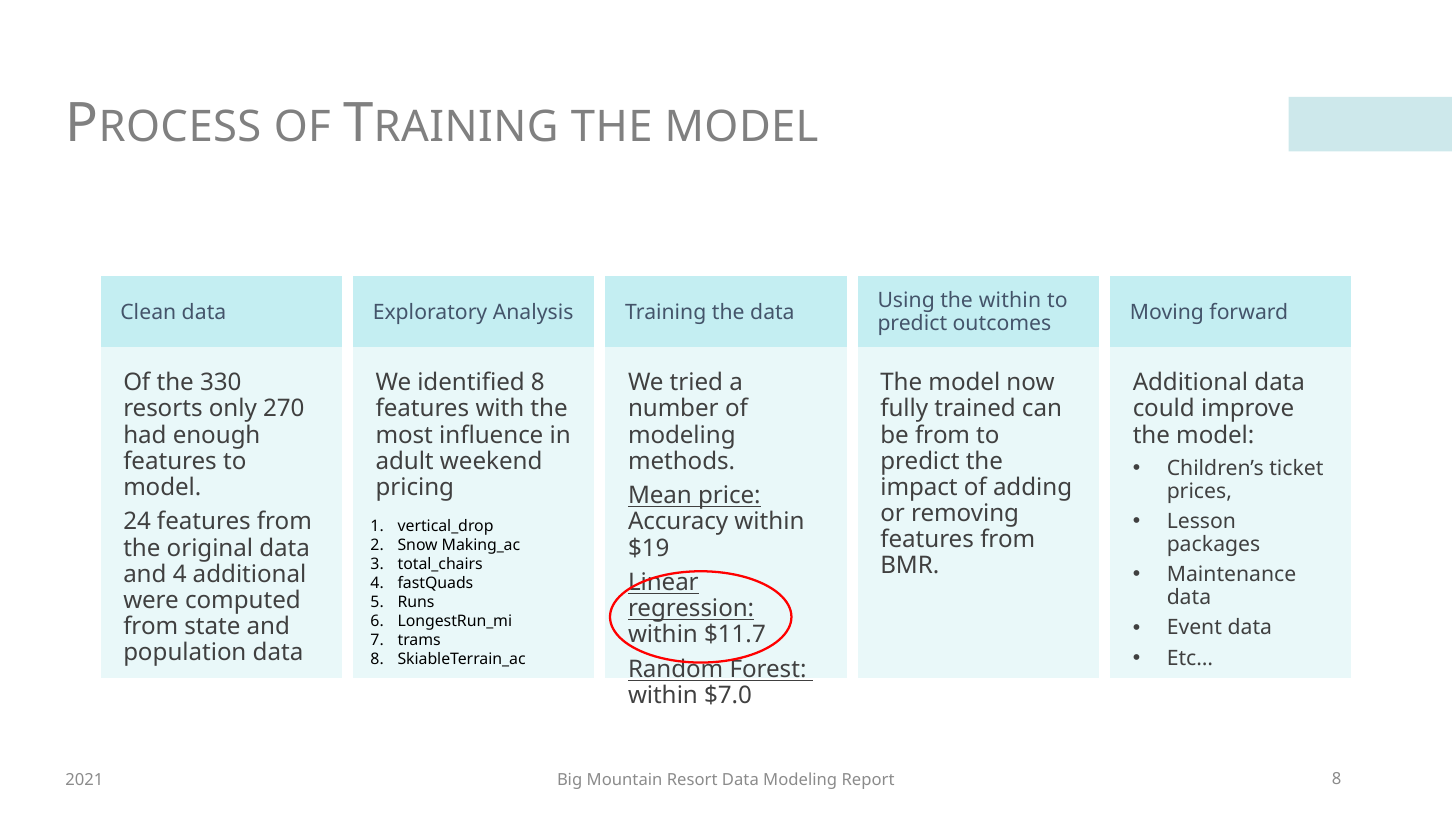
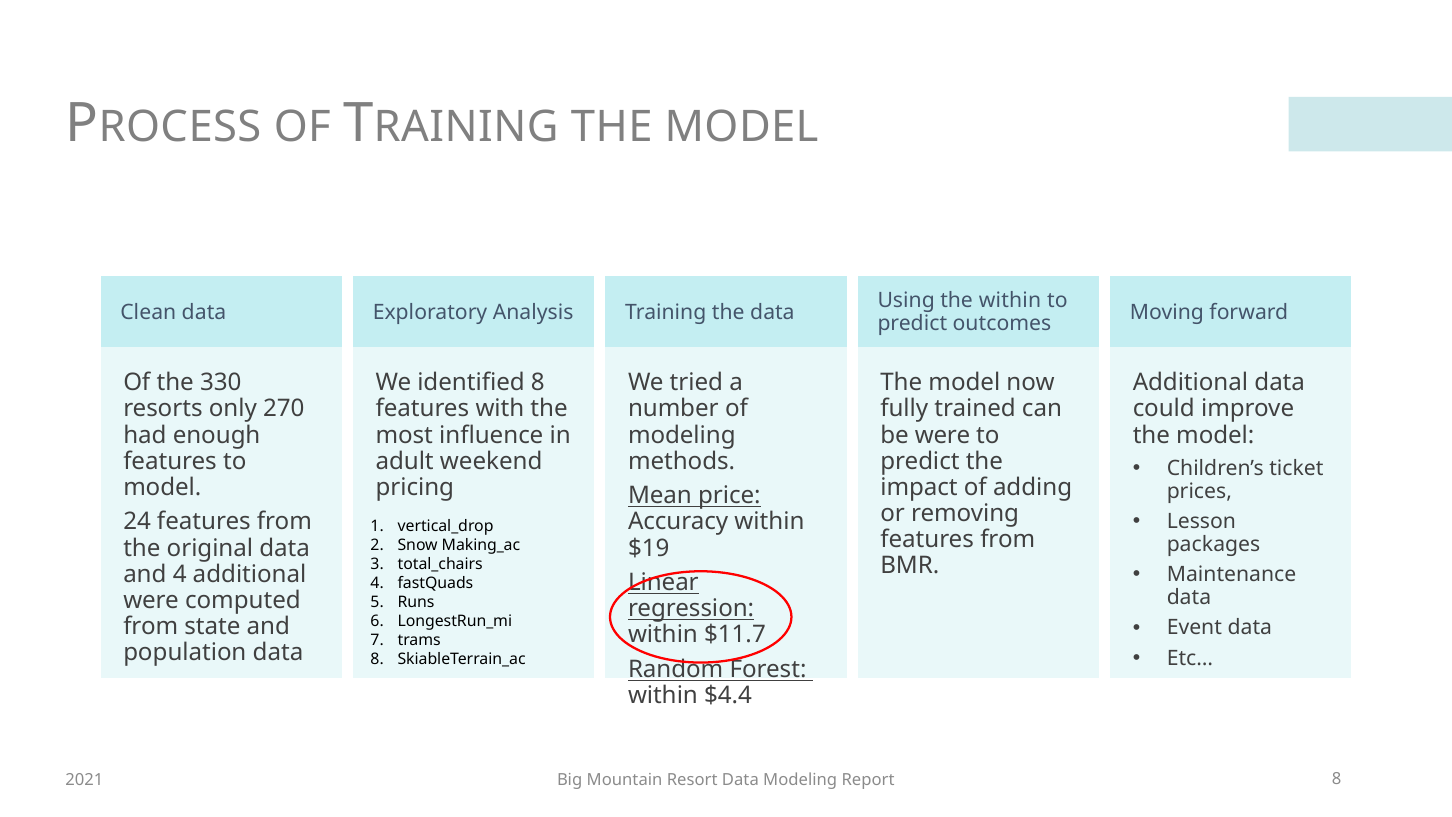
be from: from -> were
$7.0: $7.0 -> $4.4
